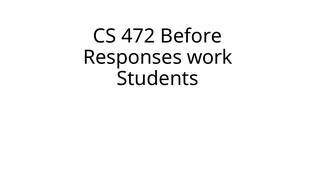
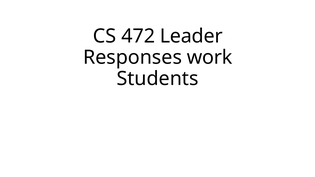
Before: Before -> Leader
